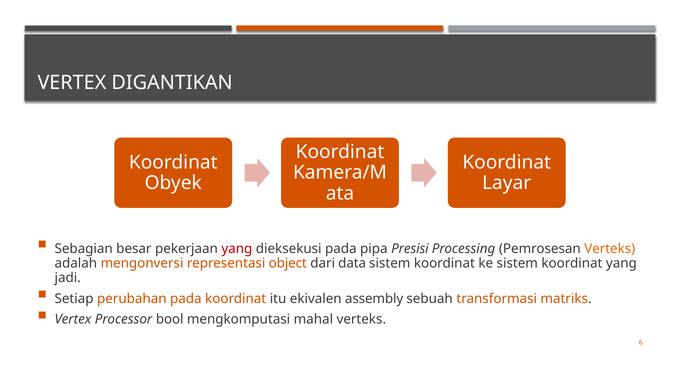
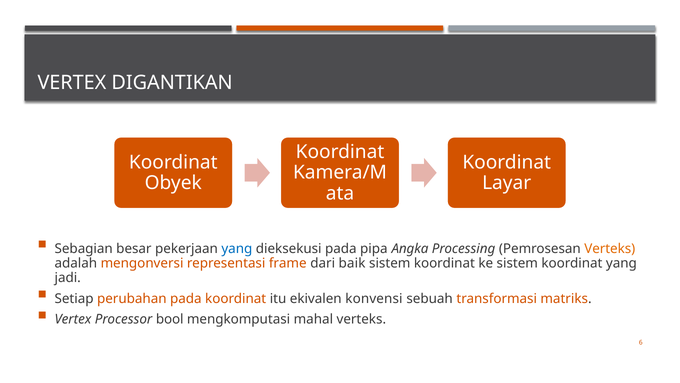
yang at (237, 248) colour: red -> blue
Presisi: Presisi -> Angka
object: object -> frame
data: data -> baik
assembly: assembly -> konvensi
